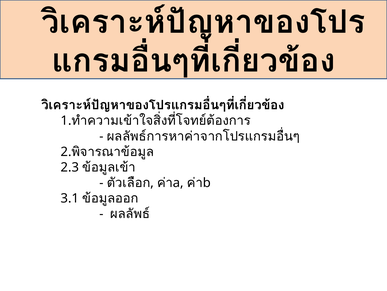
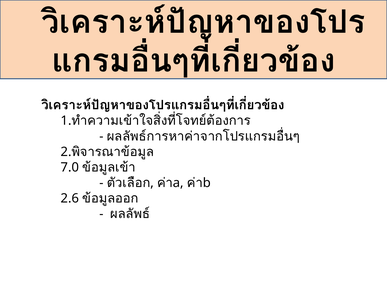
2.3: 2.3 -> 7.0
3.1: 3.1 -> 2.6
